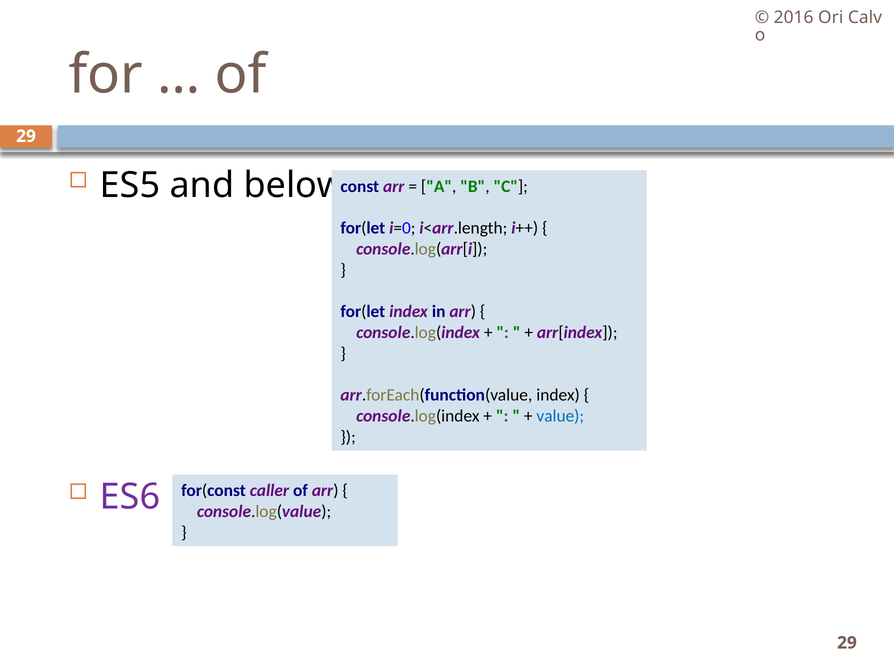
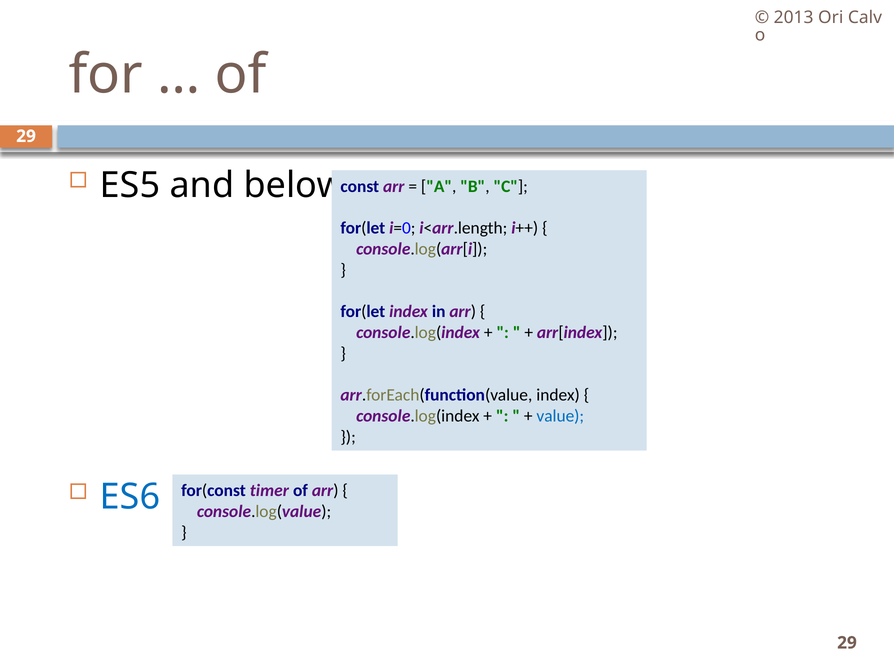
2016: 2016 -> 2013
ES6 colour: purple -> blue
caller: caller -> timer
